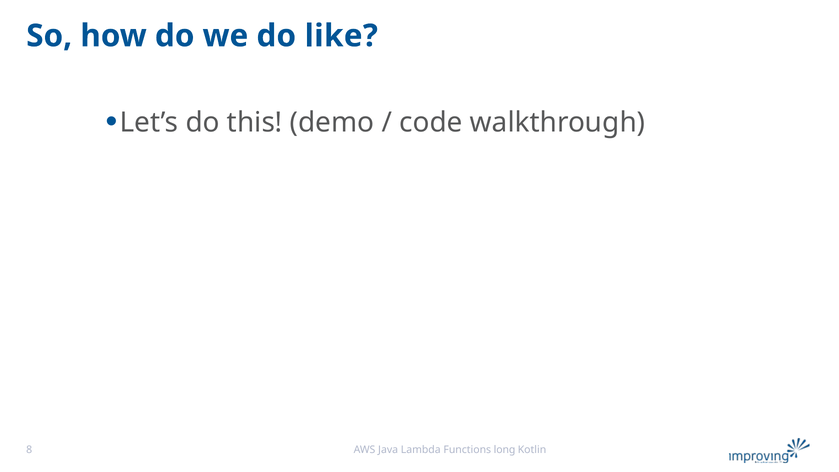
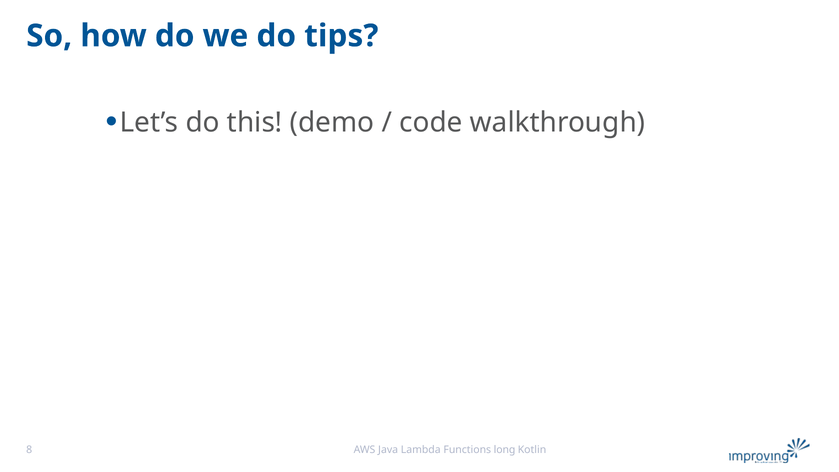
like: like -> tips
